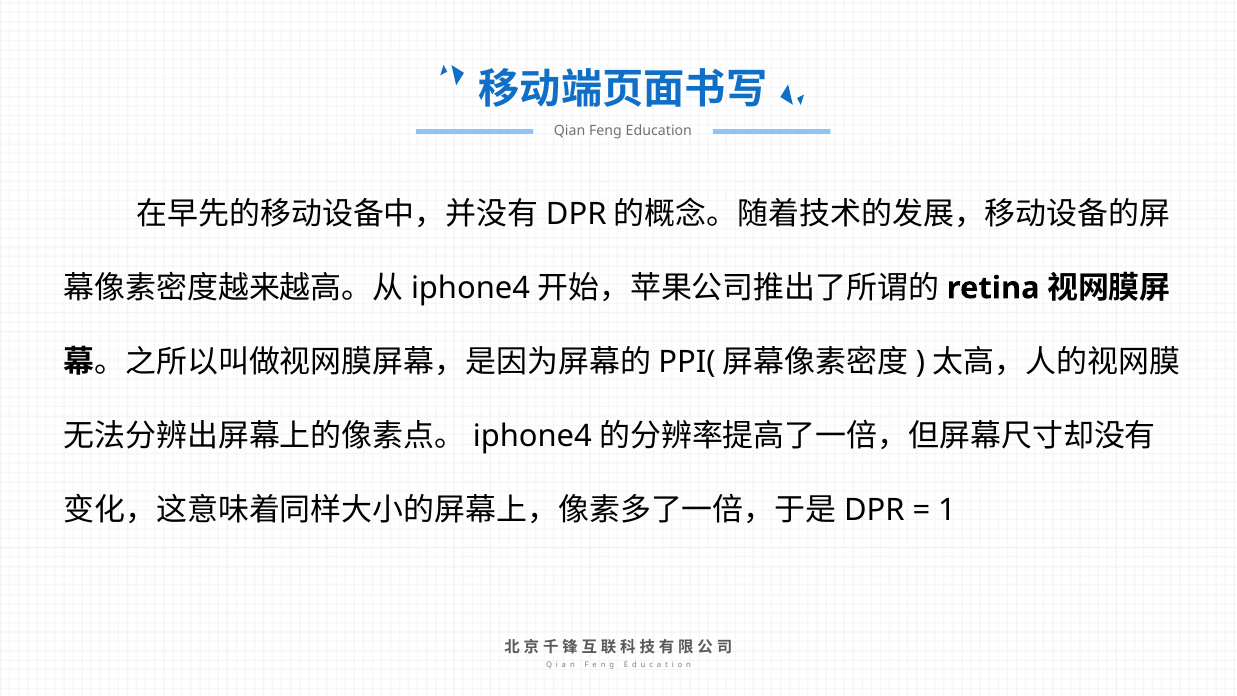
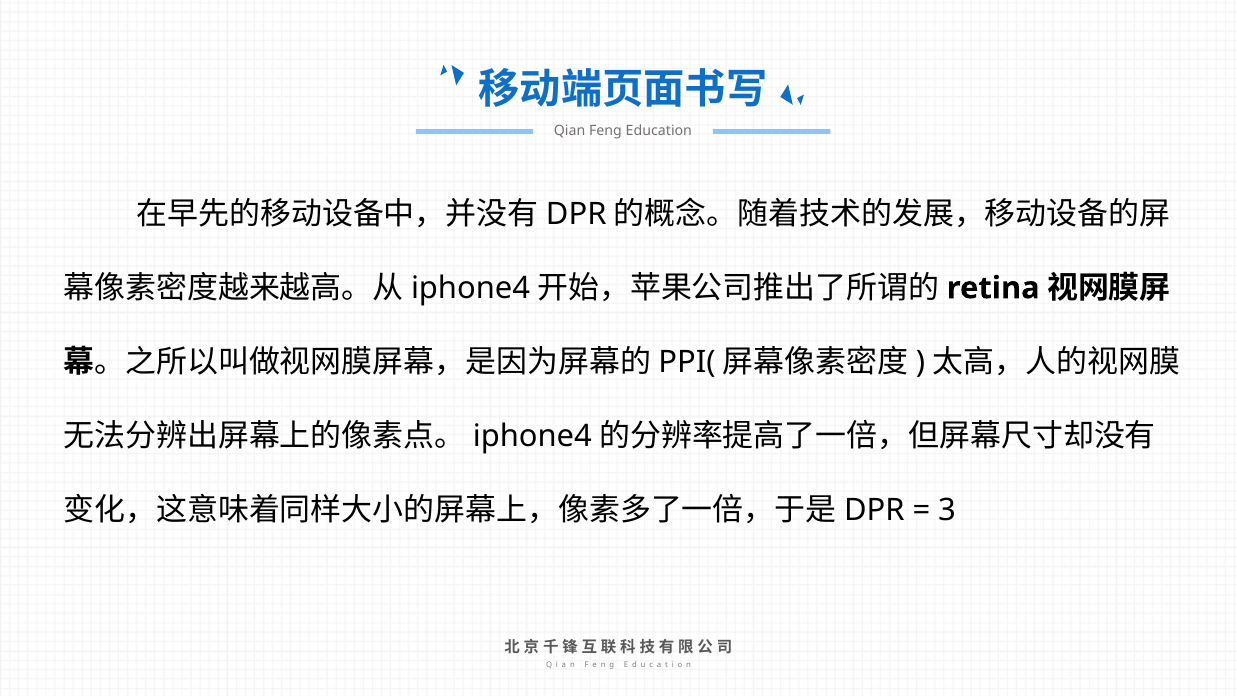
1: 1 -> 3
